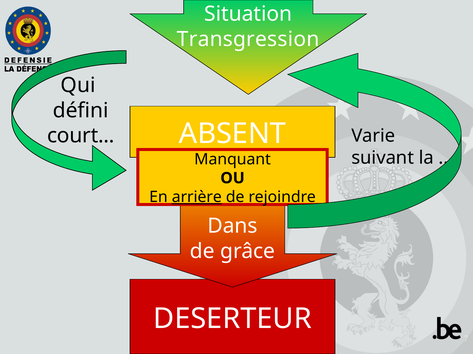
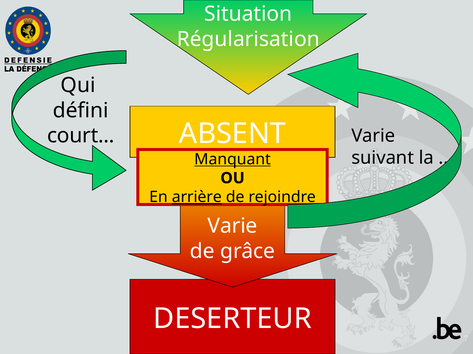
Transgression: Transgression -> Régularisation
Manquant underline: none -> present
Dans at (233, 226): Dans -> Varie
